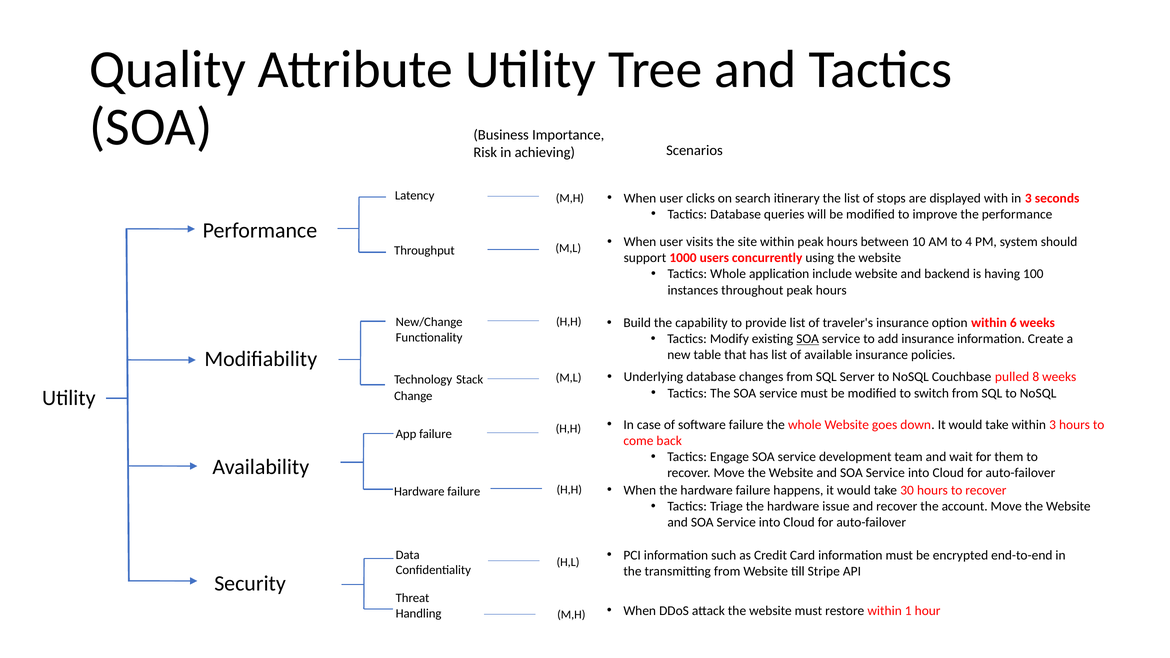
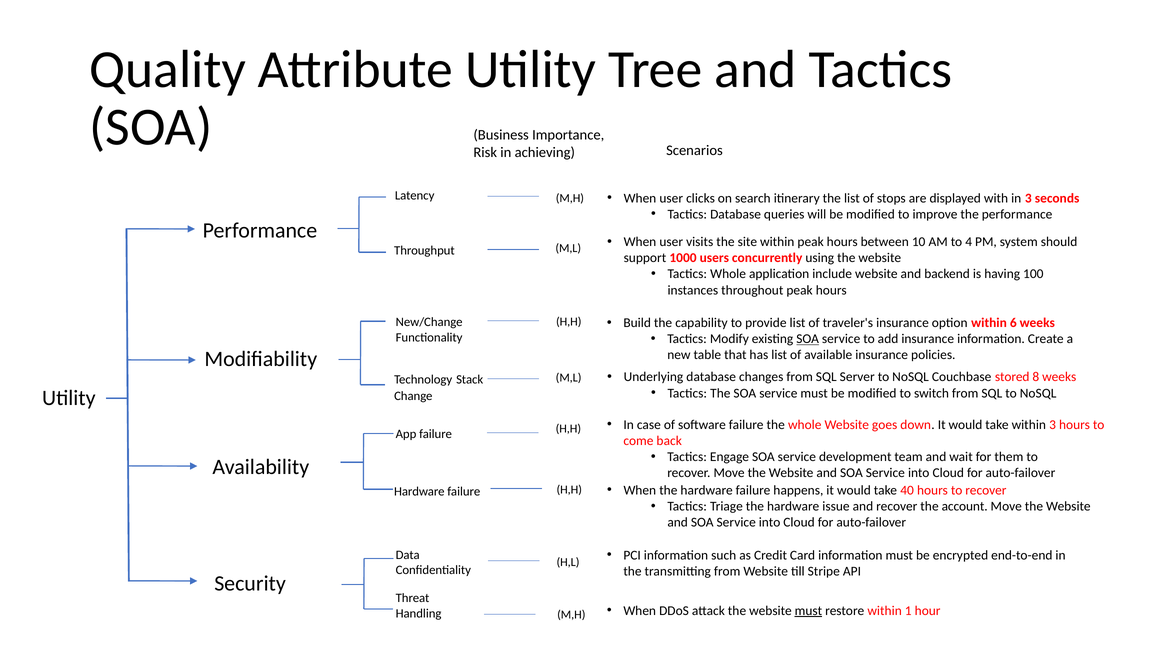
pulled: pulled -> stored
30: 30 -> 40
must at (808, 611) underline: none -> present
